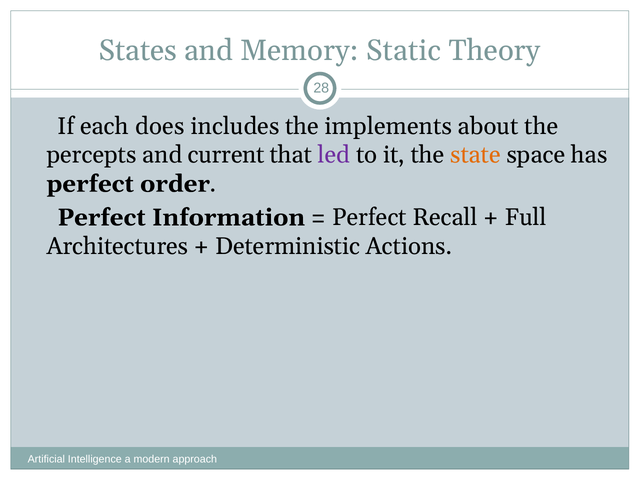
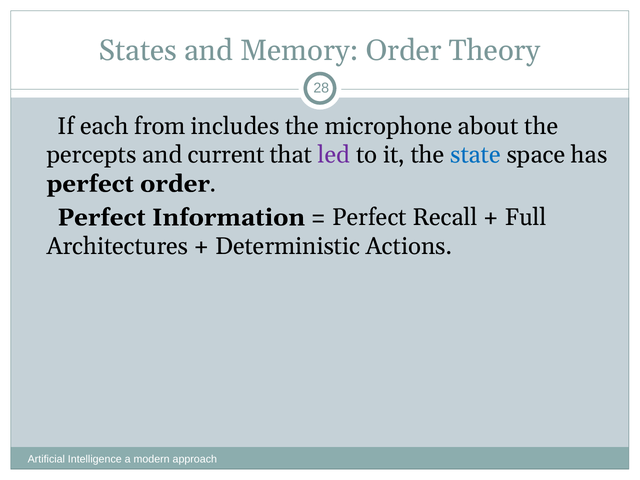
Memory Static: Static -> Order
does: does -> from
implements: implements -> microphone
state colour: orange -> blue
